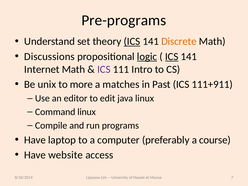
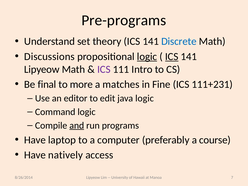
ICS at (132, 41) underline: present -> none
Discrete colour: orange -> blue
Internet at (42, 69): Internet -> Lipyeow
unix: unix -> final
Past: Past -> Fine
111+911: 111+911 -> 111+231
java linux: linux -> logic
Command linux: linux -> logic
and underline: none -> present
website: website -> natively
